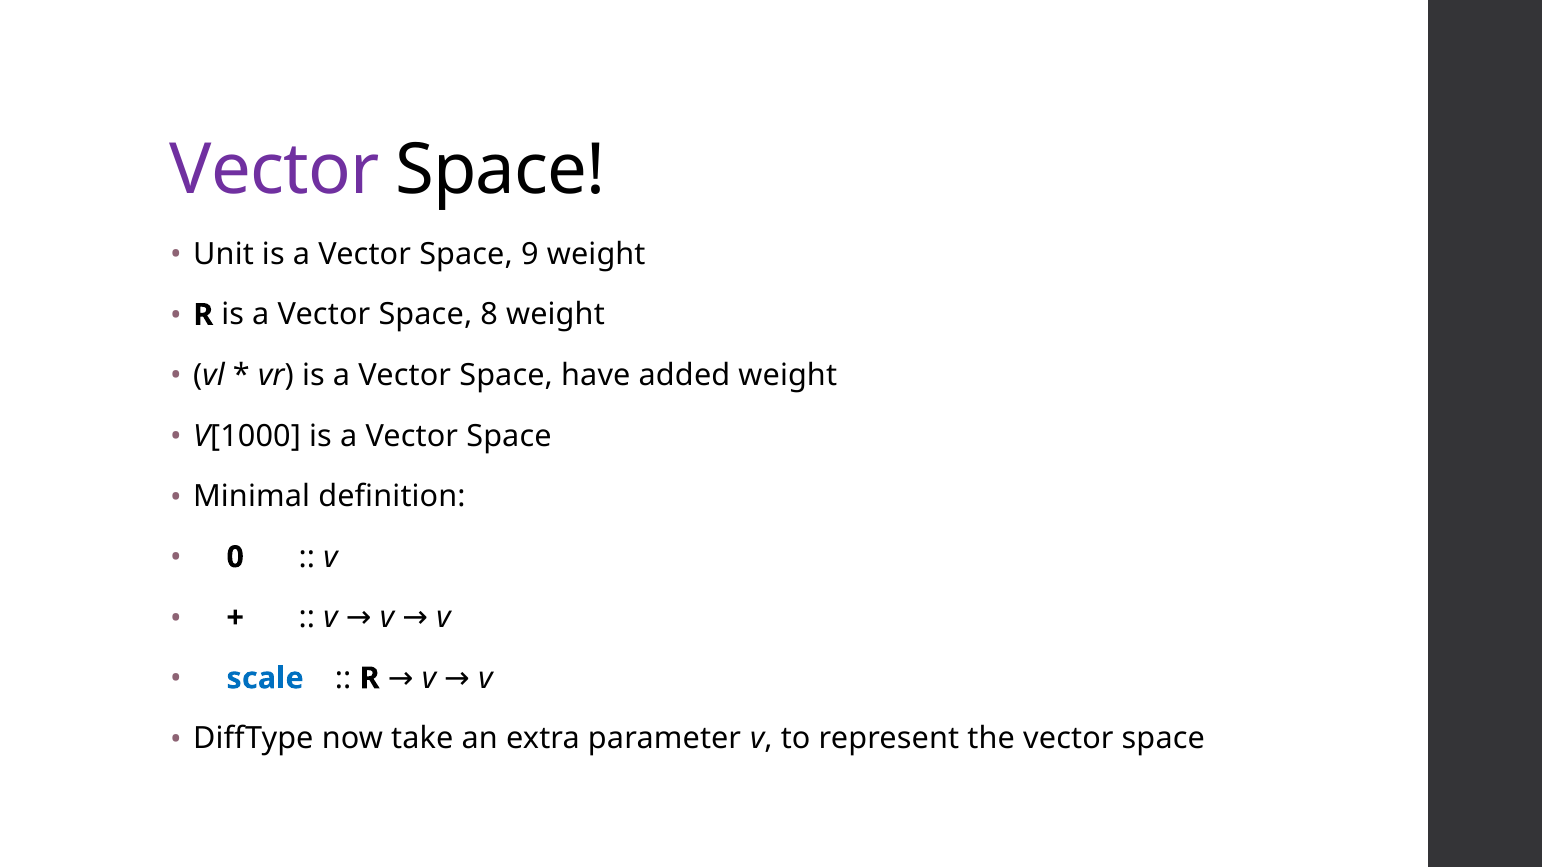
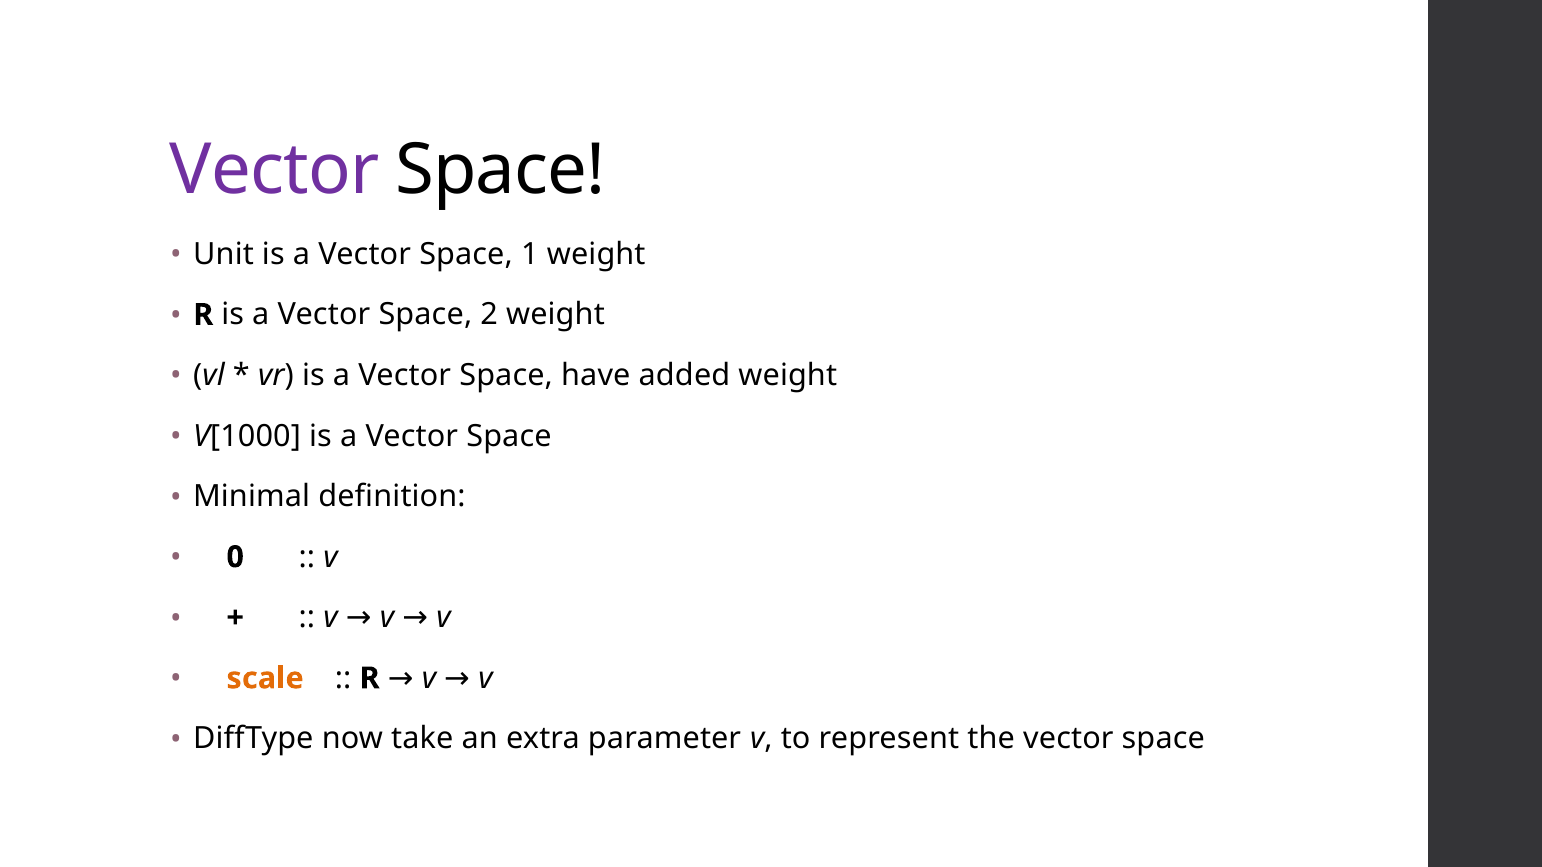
9: 9 -> 1
8: 8 -> 2
scale colour: blue -> orange
